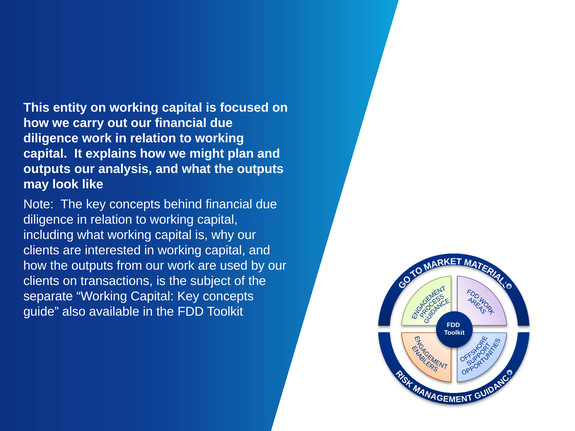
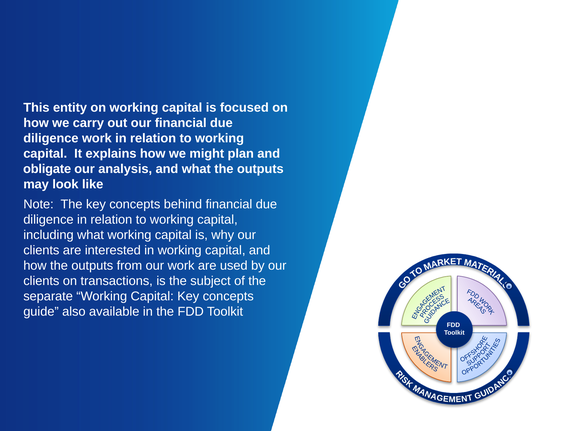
outputs at (47, 169): outputs -> obligate
